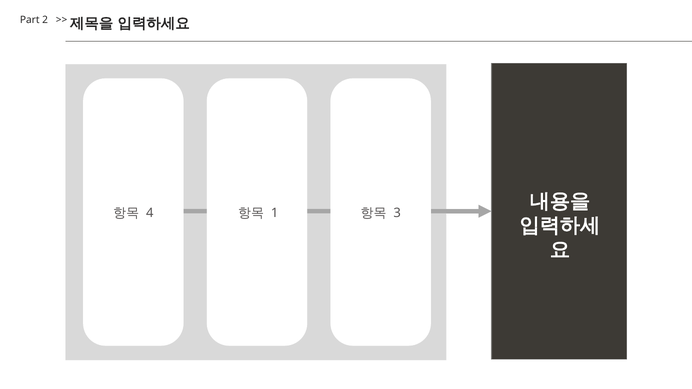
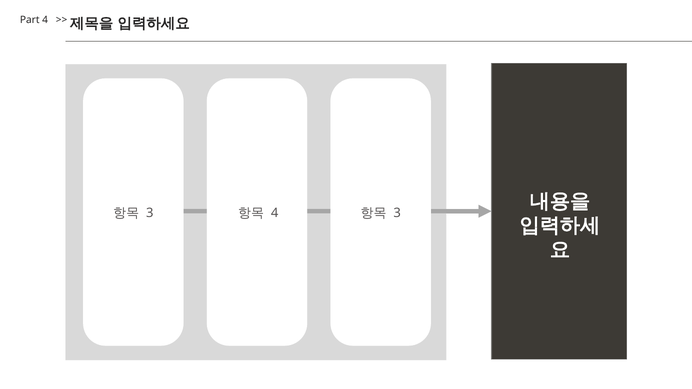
Part 2: 2 -> 4
4 at (150, 213): 4 -> 3
1 at (275, 213): 1 -> 4
